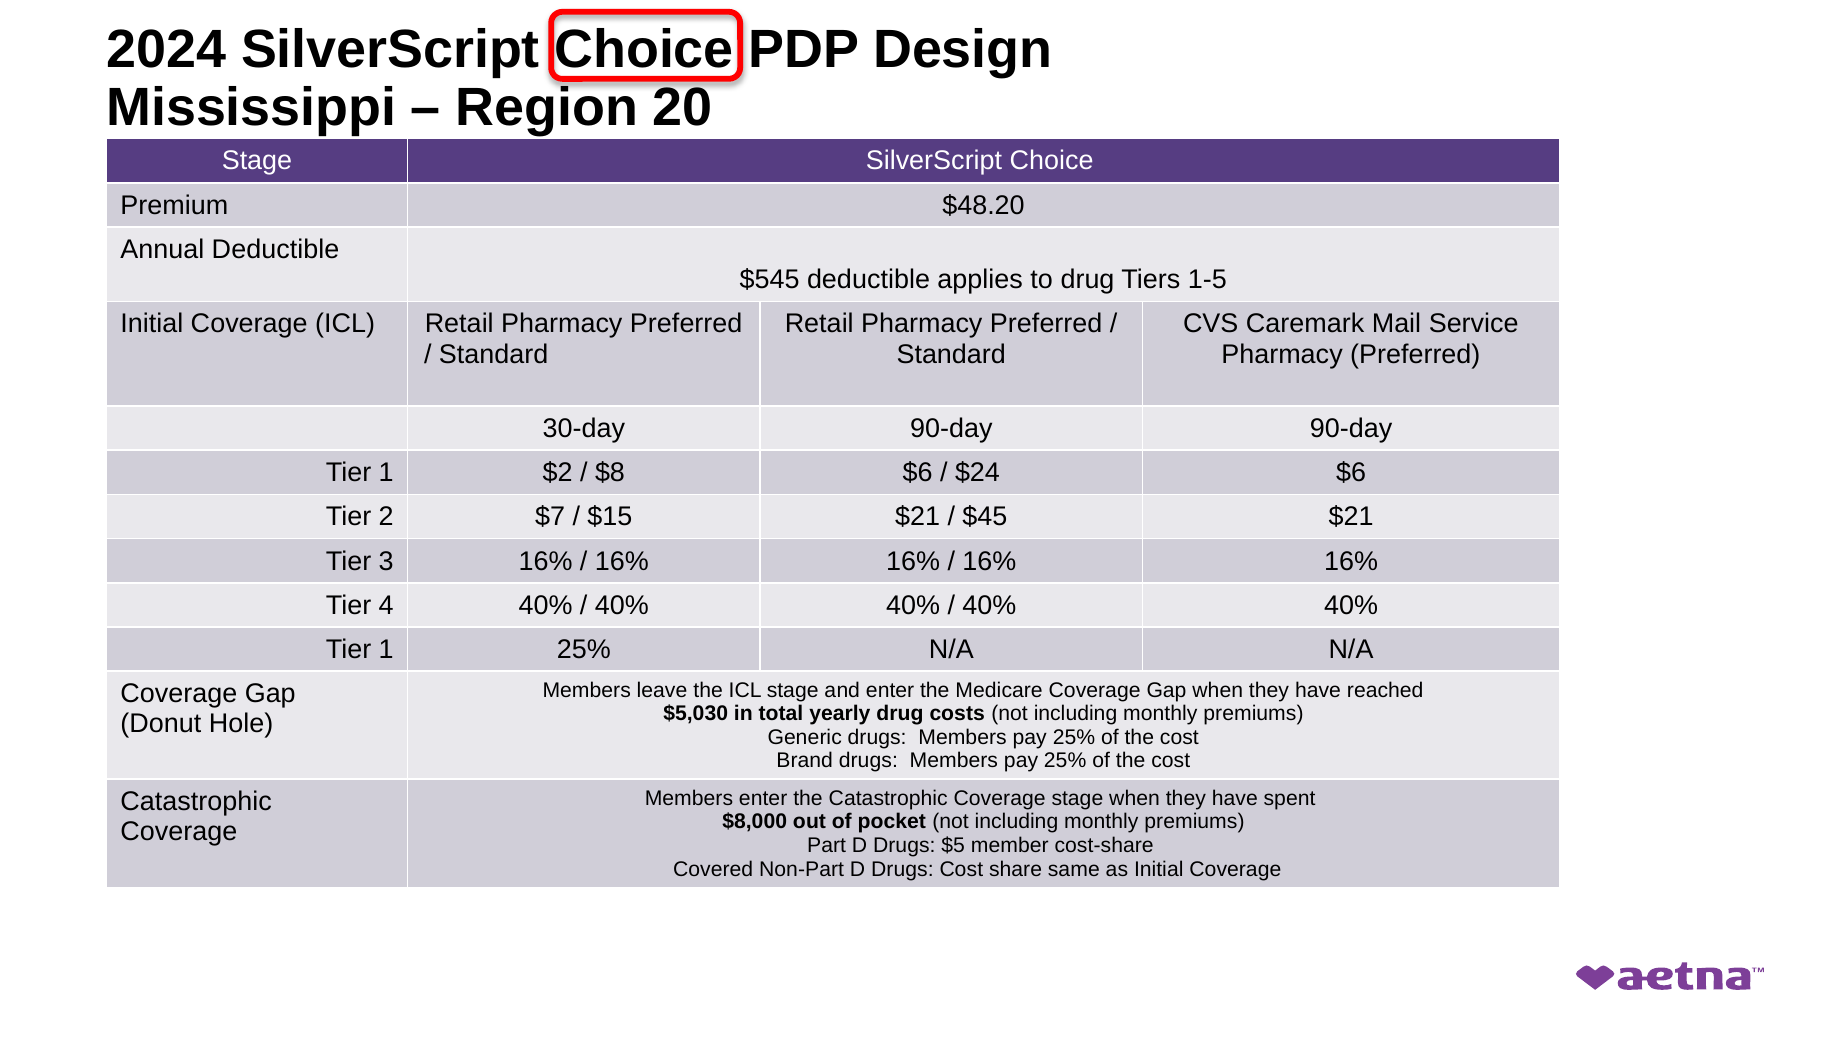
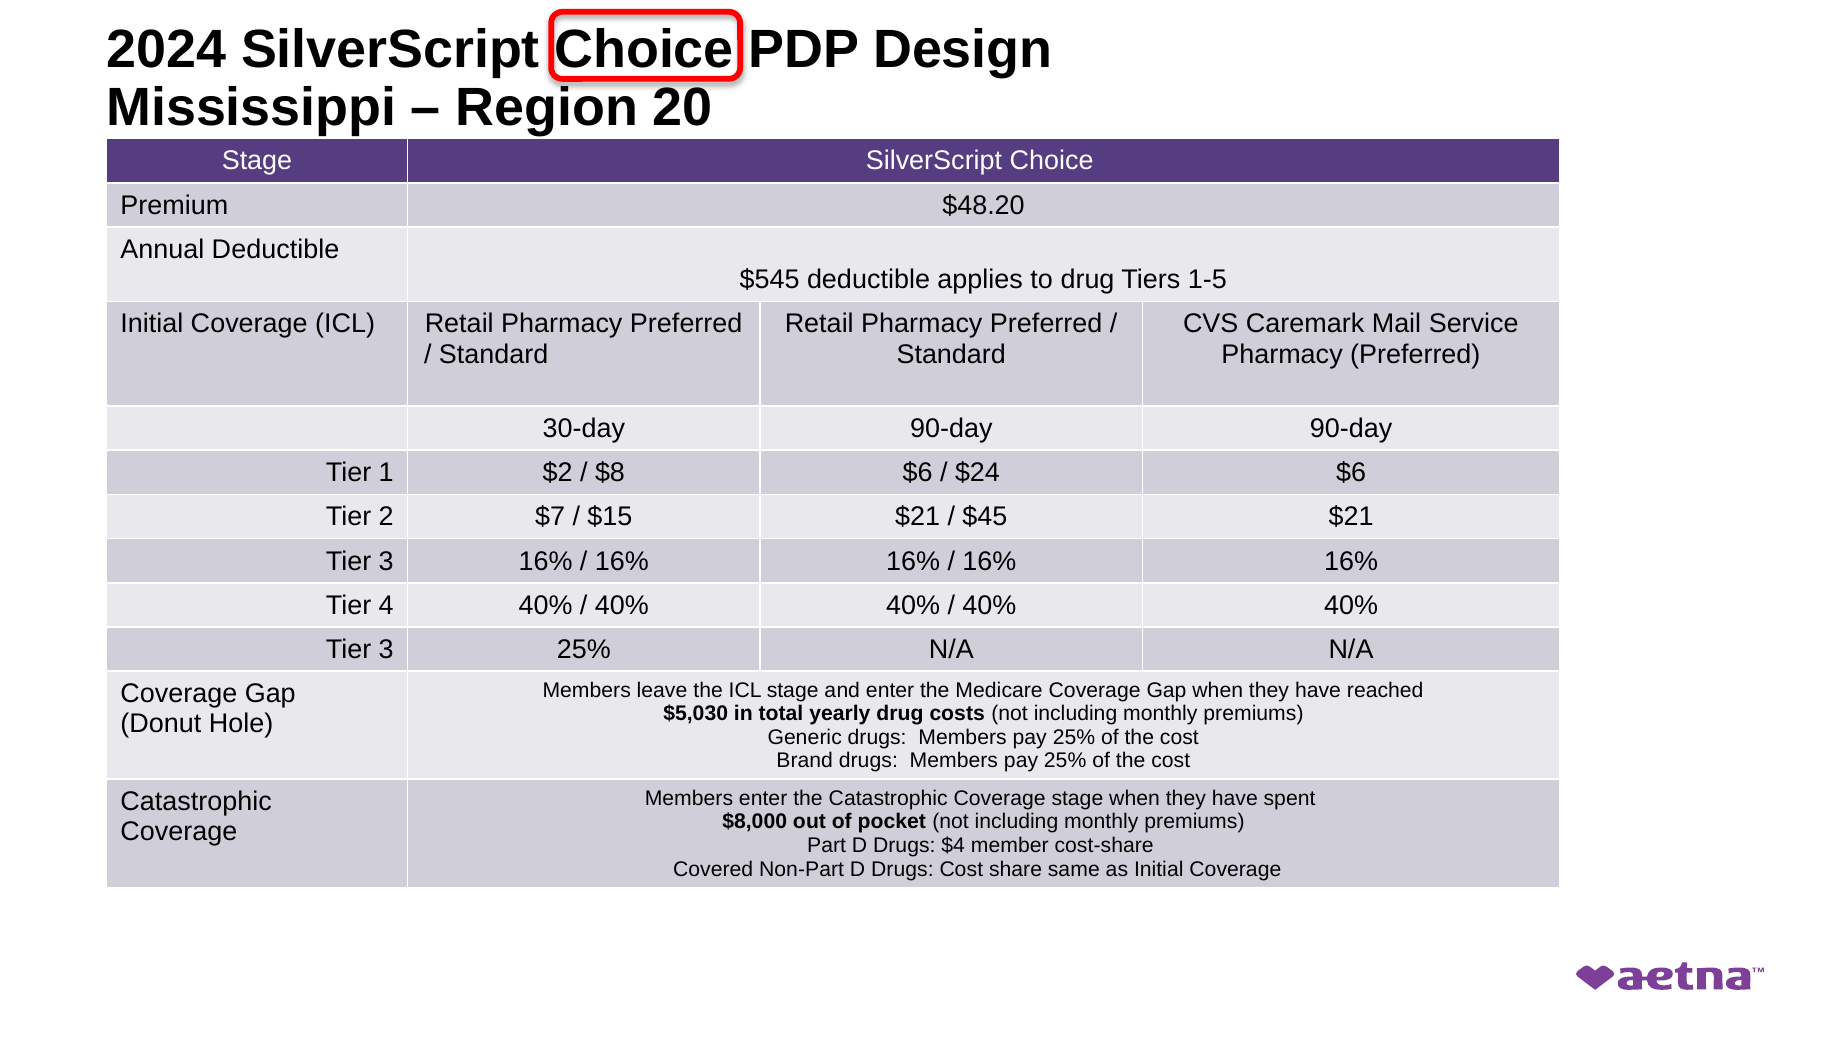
1 at (386, 649): 1 -> 3
$5: $5 -> $4
